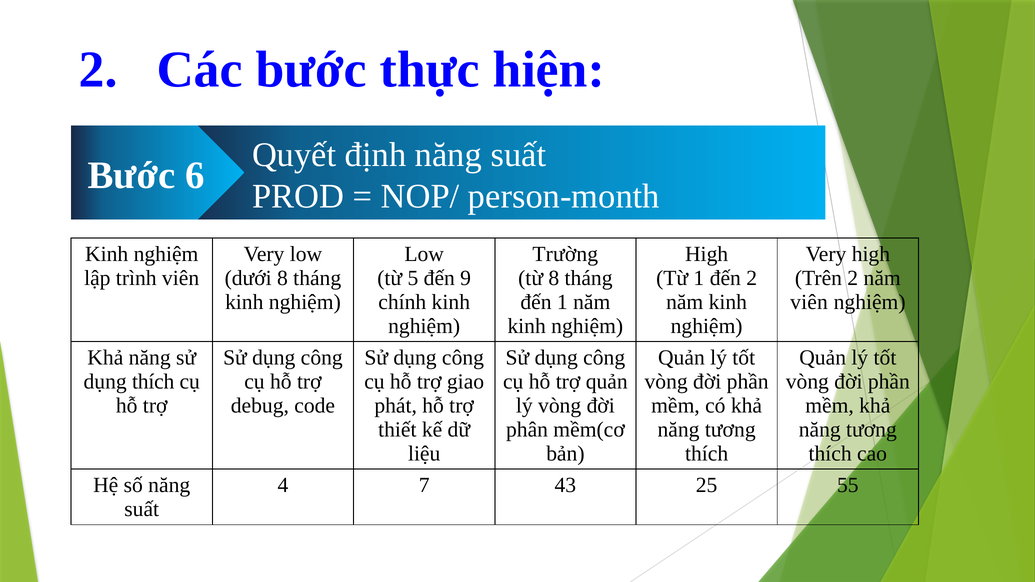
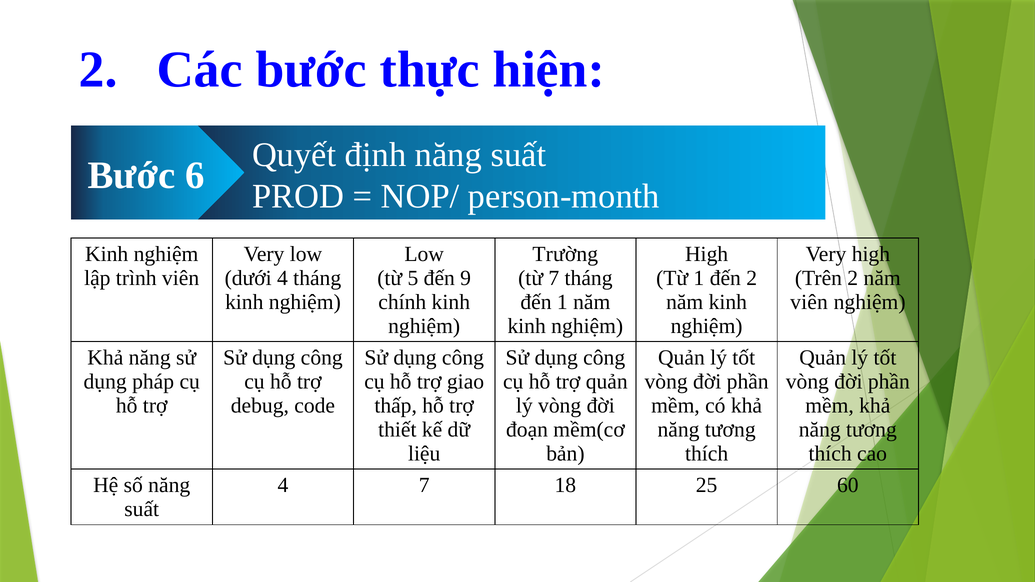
dưới 8: 8 -> 4
từ 8: 8 -> 7
dụng thích: thích -> pháp
phát: phát -> thấp
phân: phân -> đoạn
43: 43 -> 18
55: 55 -> 60
